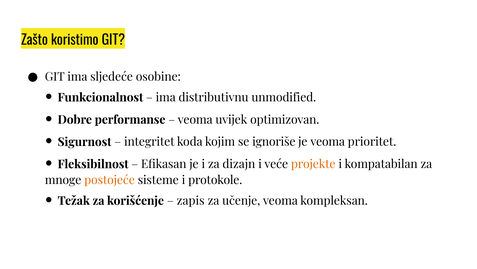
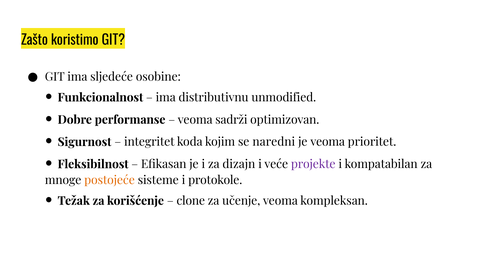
uvijek: uvijek -> sadrži
ignoriše: ignoriše -> naredni
projekte colour: orange -> purple
zapis: zapis -> clone
